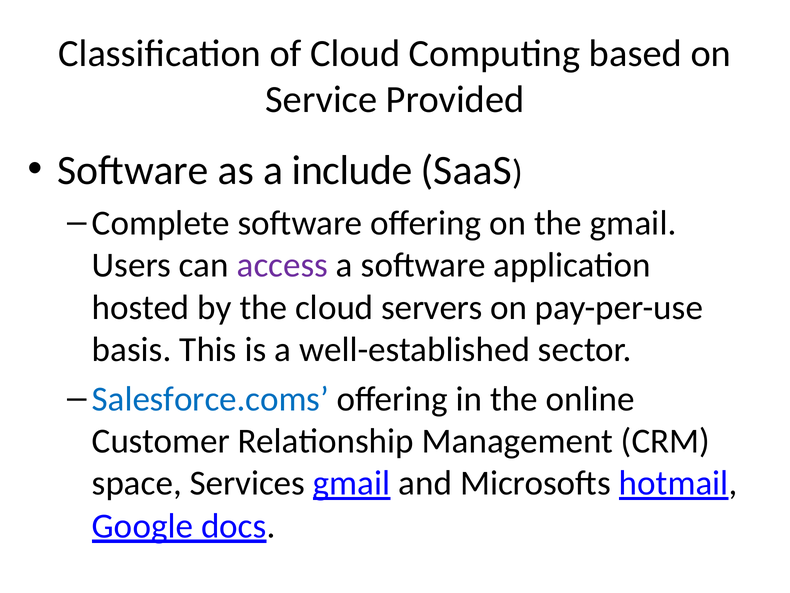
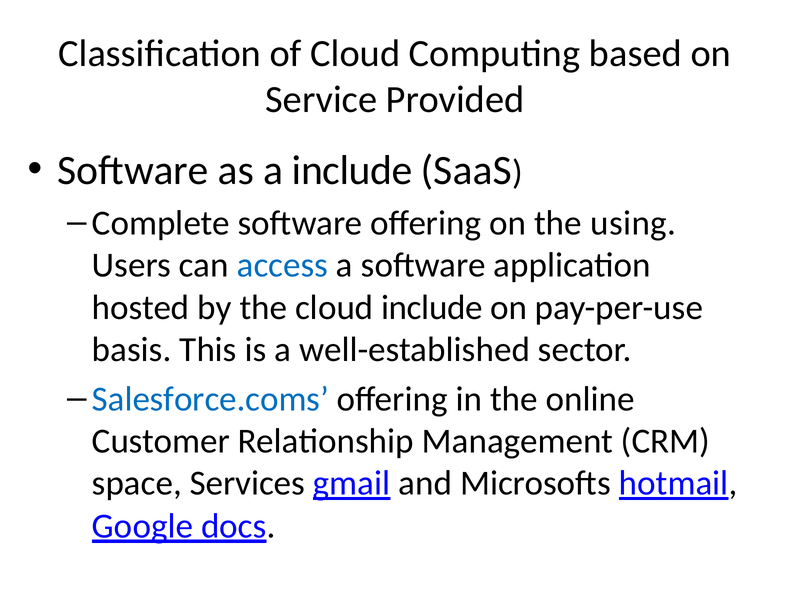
the gmail: gmail -> using
access colour: purple -> blue
cloud servers: servers -> include
